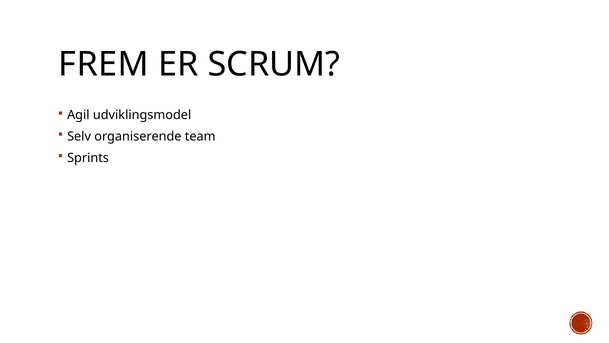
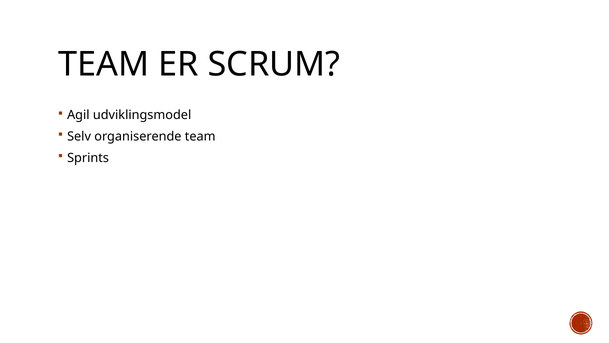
FREM at (104, 64): FREM -> TEAM
